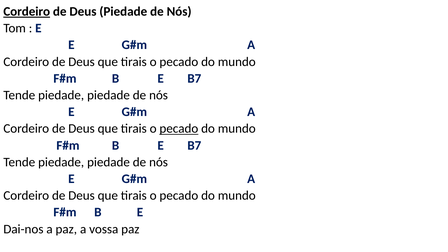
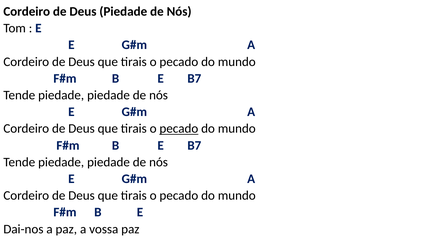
Cordeiro at (27, 11) underline: present -> none
